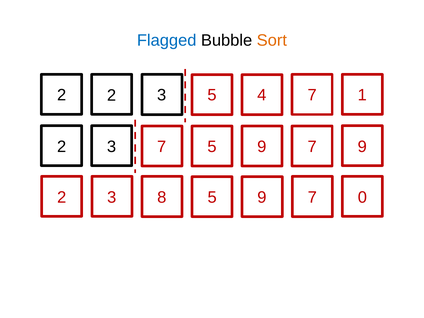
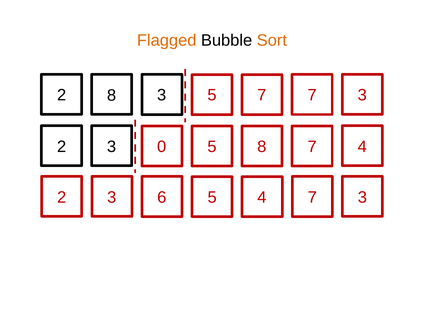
Flagged colour: blue -> orange
2 2: 2 -> 8
5 4: 4 -> 7
1 at (362, 95): 1 -> 3
3 7: 7 -> 0
9 at (262, 147): 9 -> 8
7 9: 9 -> 4
8: 8 -> 6
9 at (262, 197): 9 -> 4
0 at (362, 197): 0 -> 3
